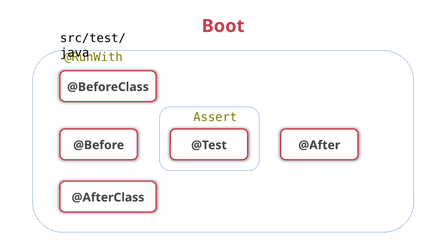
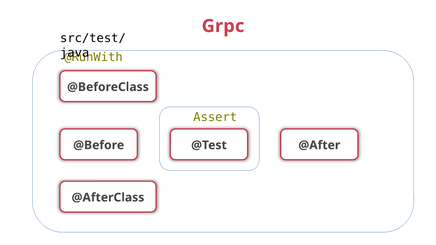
Boot: Boot -> Grpc
